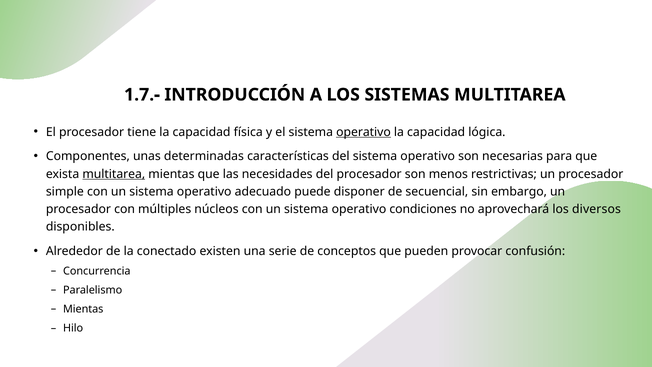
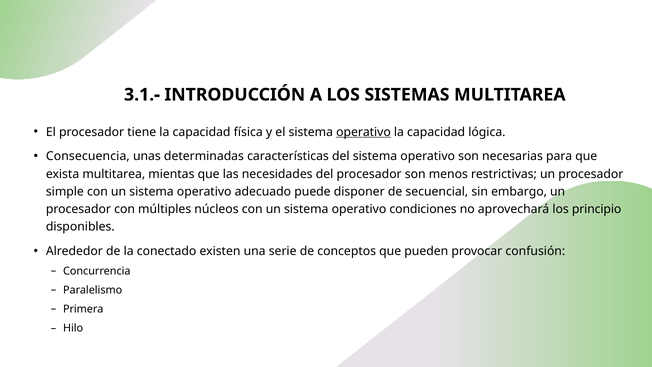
1.7.-: 1.7.- -> 3.1.-
Componentes: Componentes -> Consecuencia
multitarea at (114, 174) underline: present -> none
diversos: diversos -> principio
Mientas at (83, 309): Mientas -> Primera
